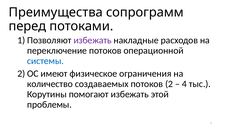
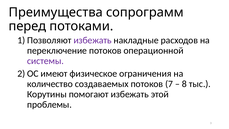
системы colour: blue -> purple
2: 2 -> 7
4: 4 -> 8
